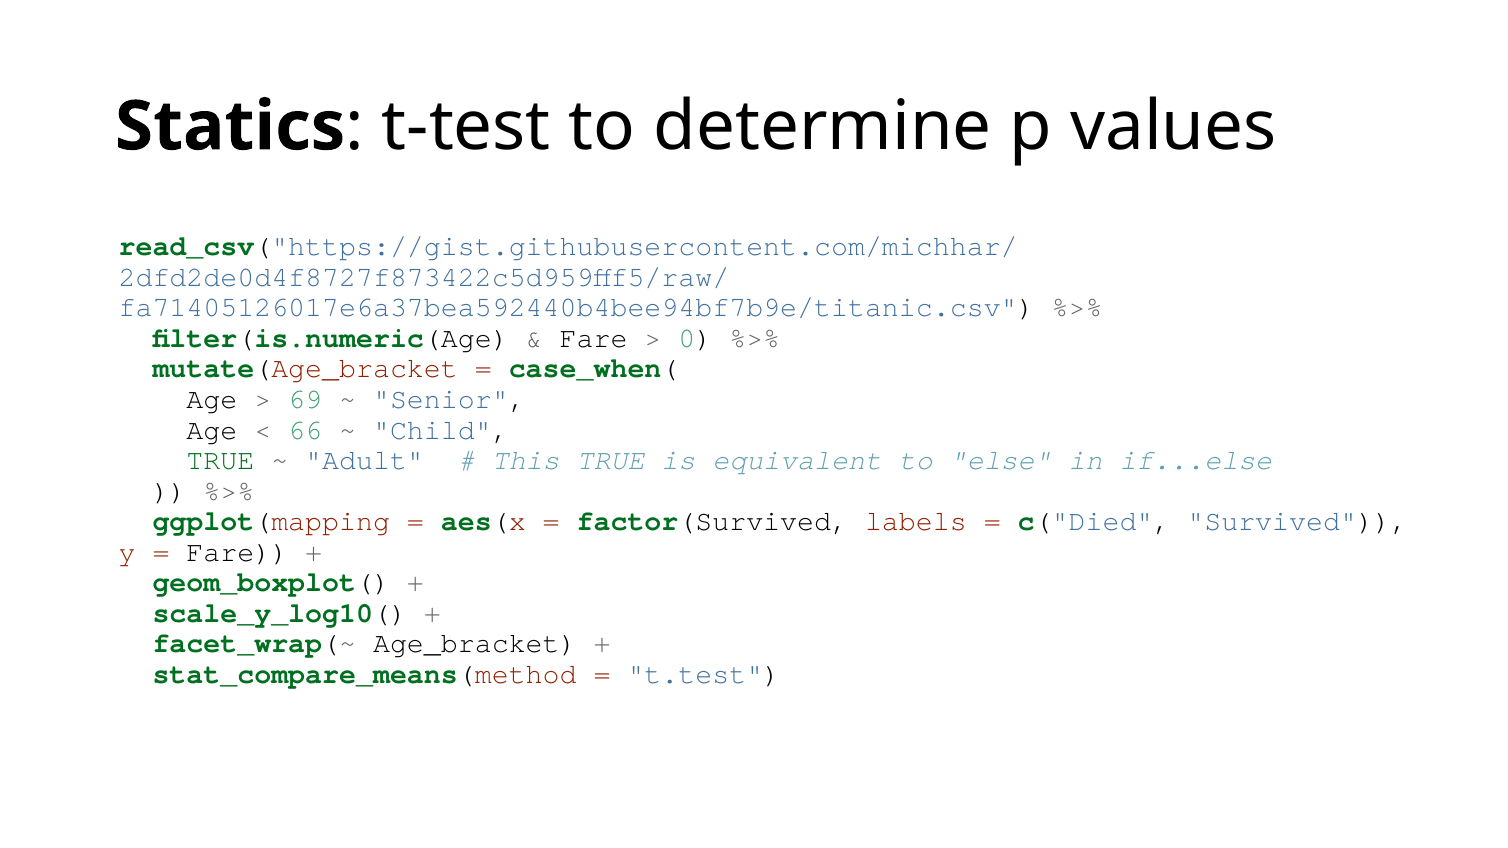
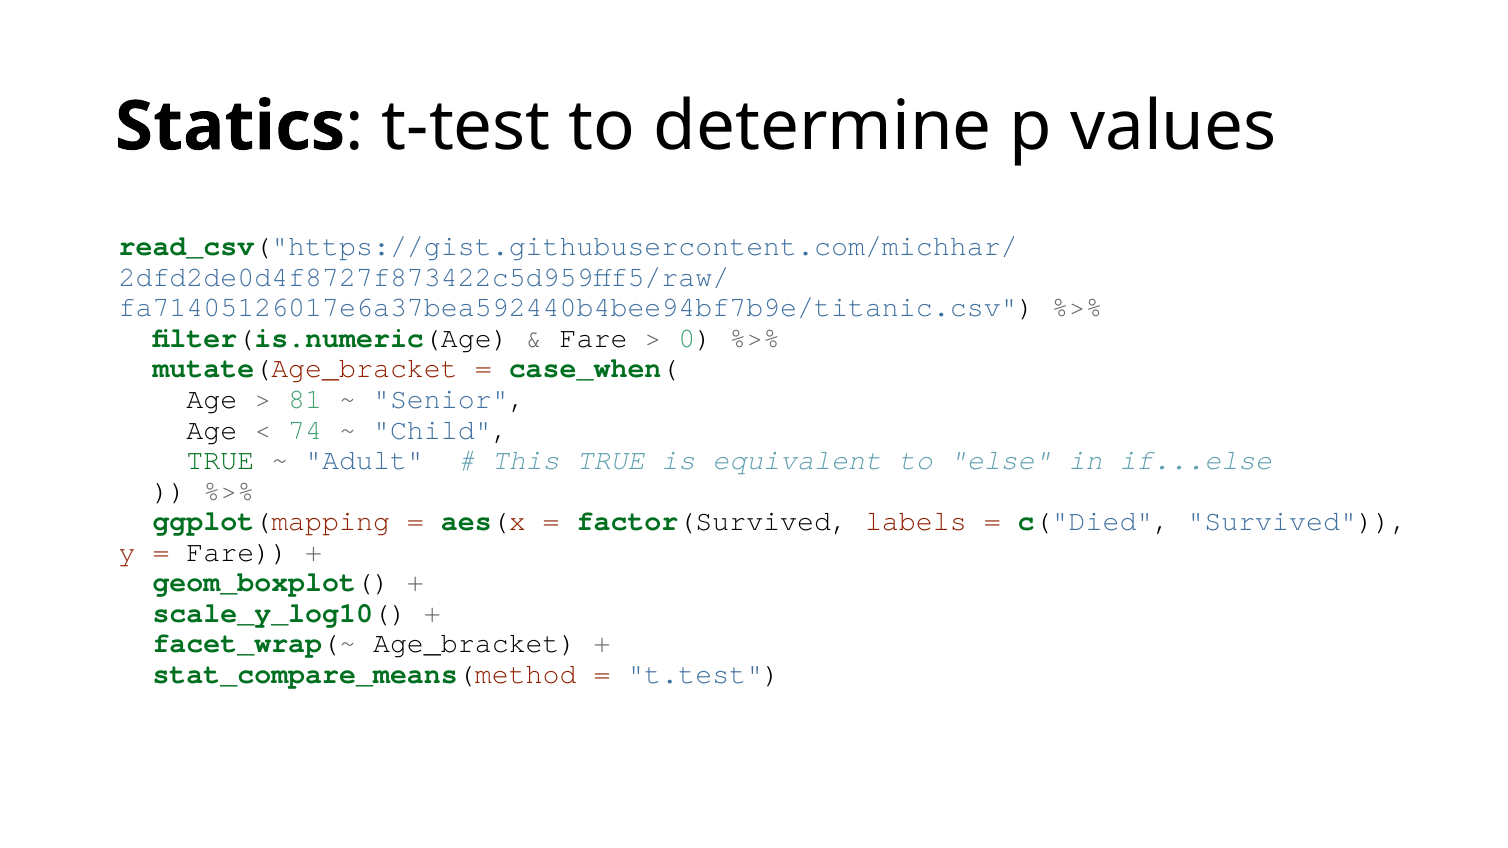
69: 69 -> 81
66: 66 -> 74
